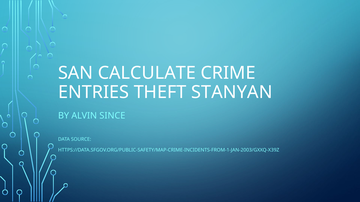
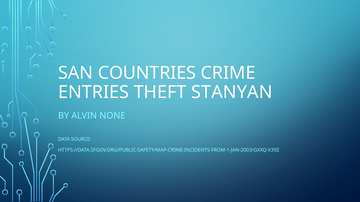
CALCULATE: CALCULATE -> COUNTRIES
SINCE: SINCE -> NONE
